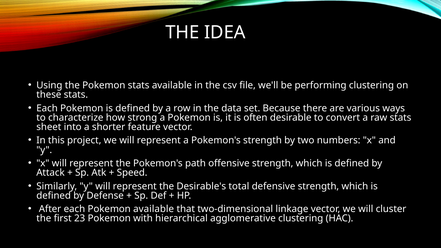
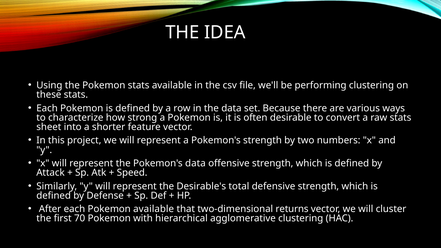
Pokemon's path: path -> data
linkage: linkage -> returns
23: 23 -> 70
